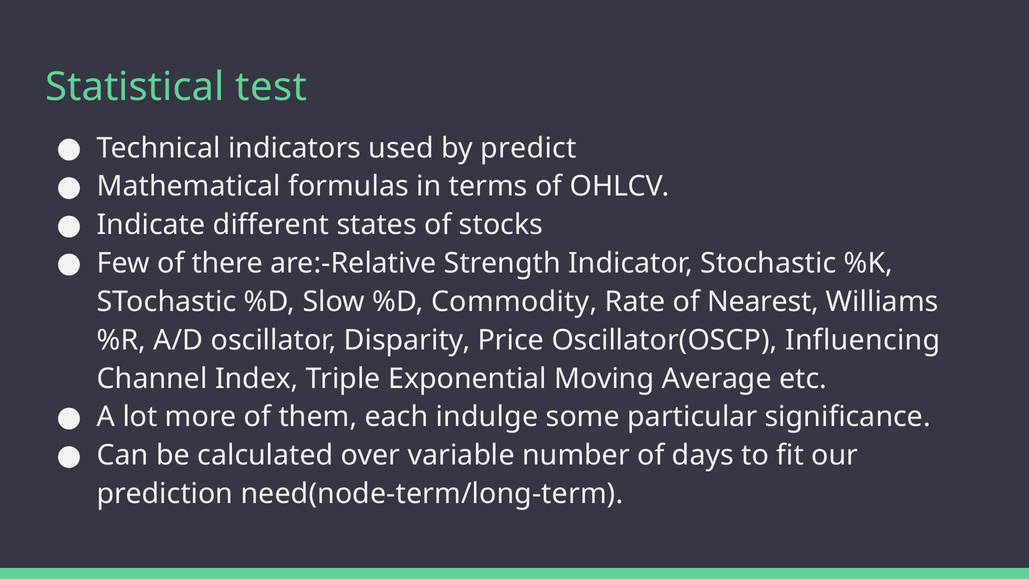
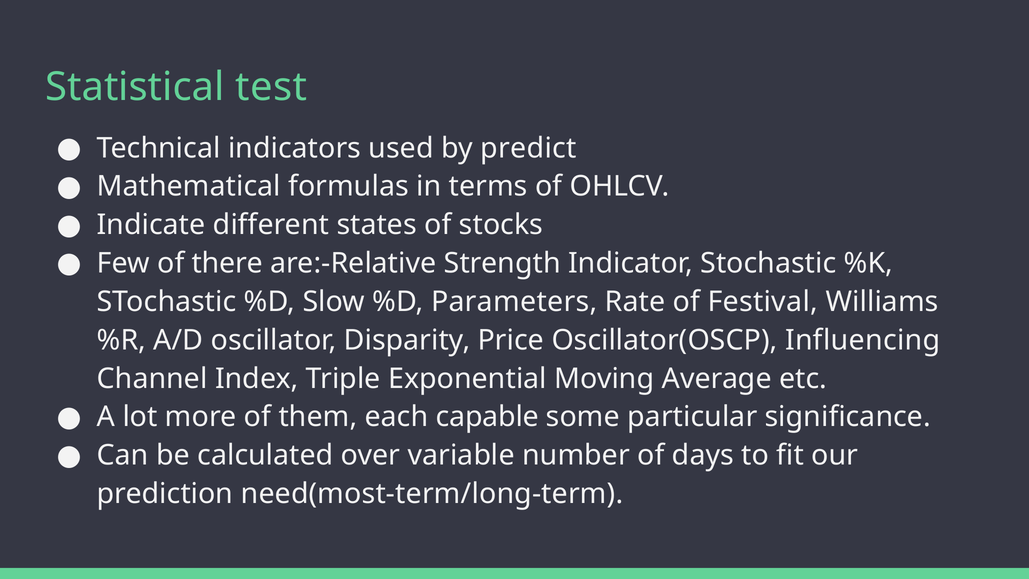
Commodity: Commodity -> Parameters
Nearest: Nearest -> Festival
indulge: indulge -> capable
need(node-term/long-term: need(node-term/long-term -> need(most-term/long-term
